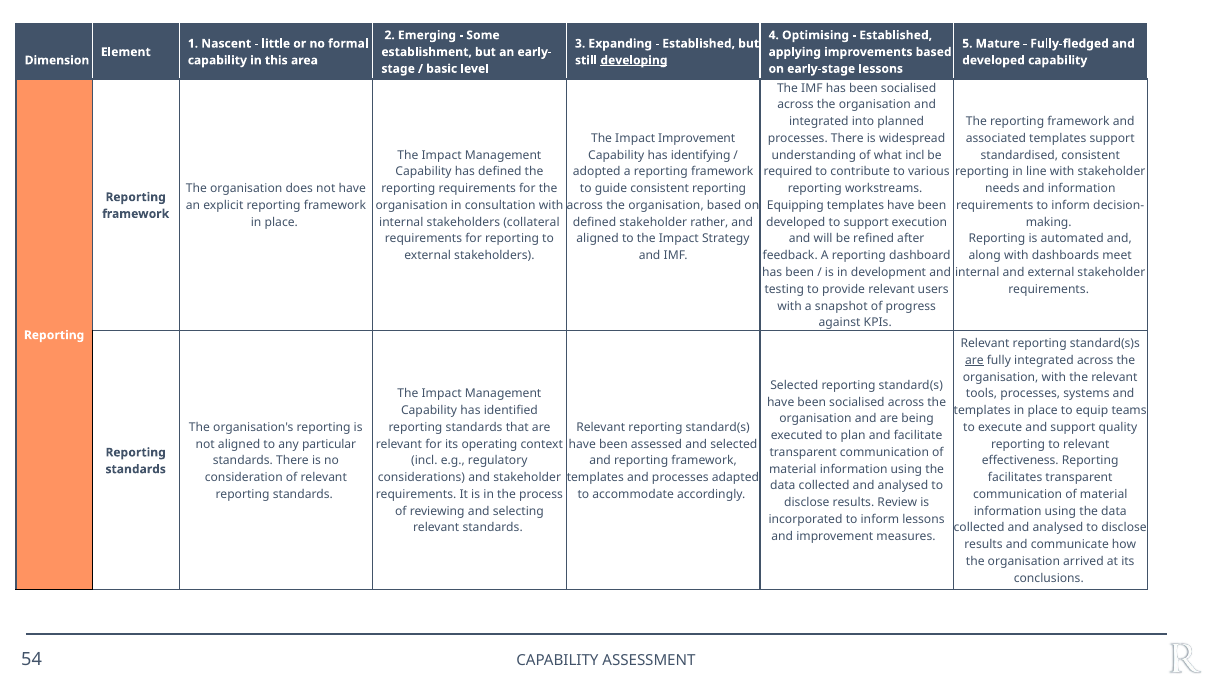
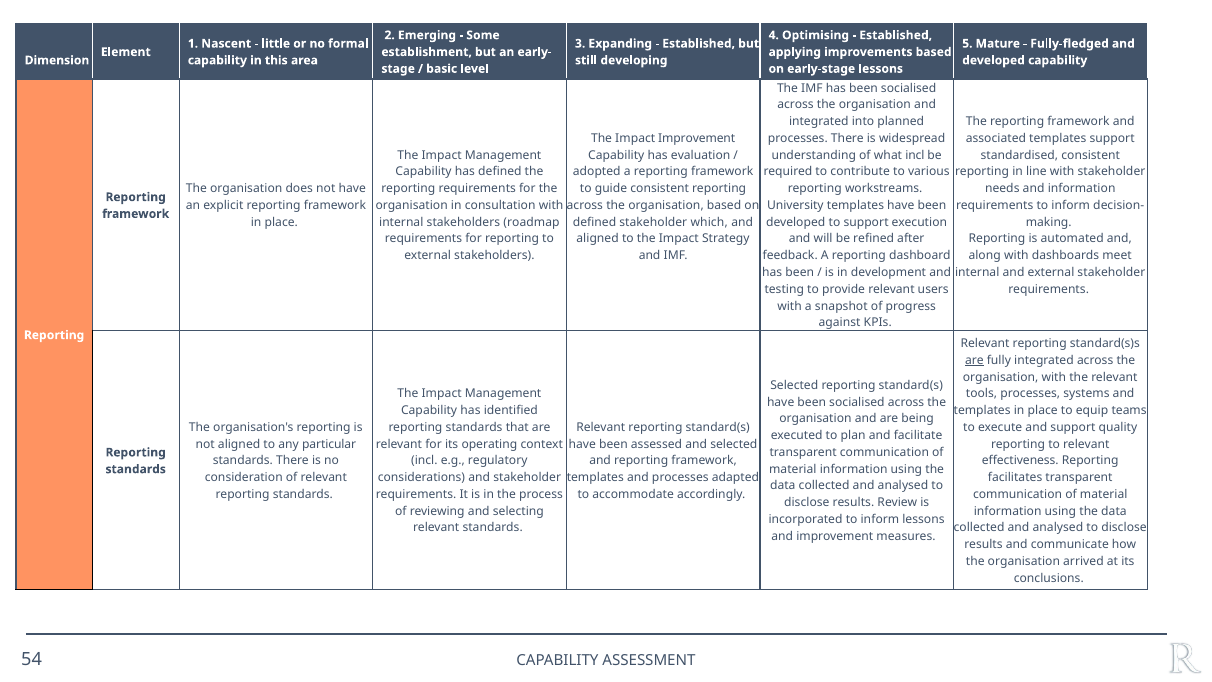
developing underline: present -> none
identifying: identifying -> evaluation
Equipping: Equipping -> University
collateral: collateral -> roadmap
rather: rather -> which
